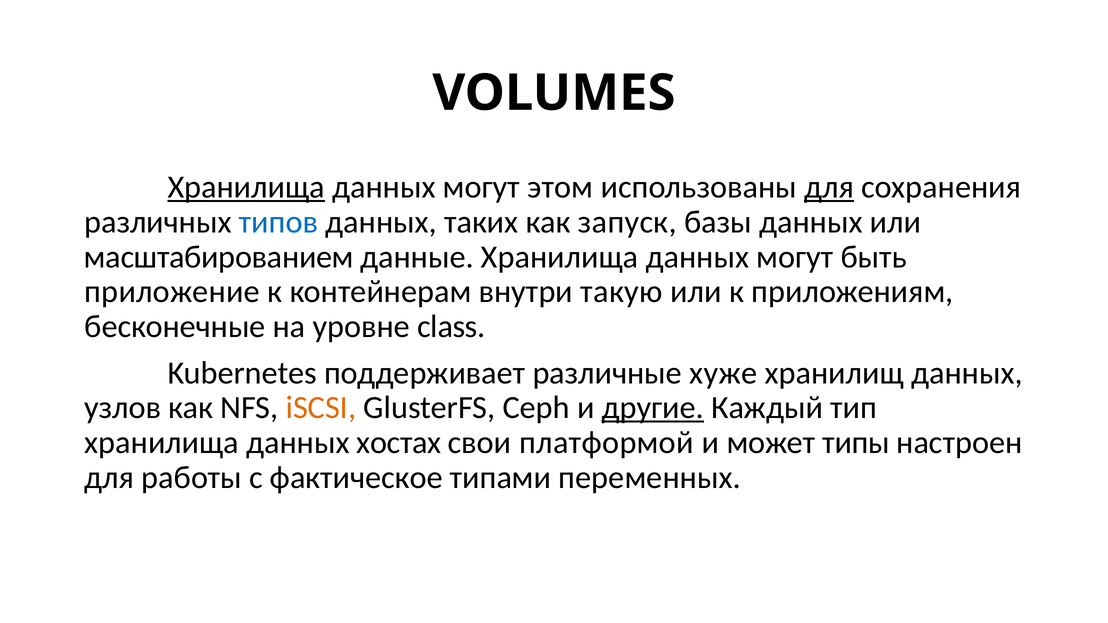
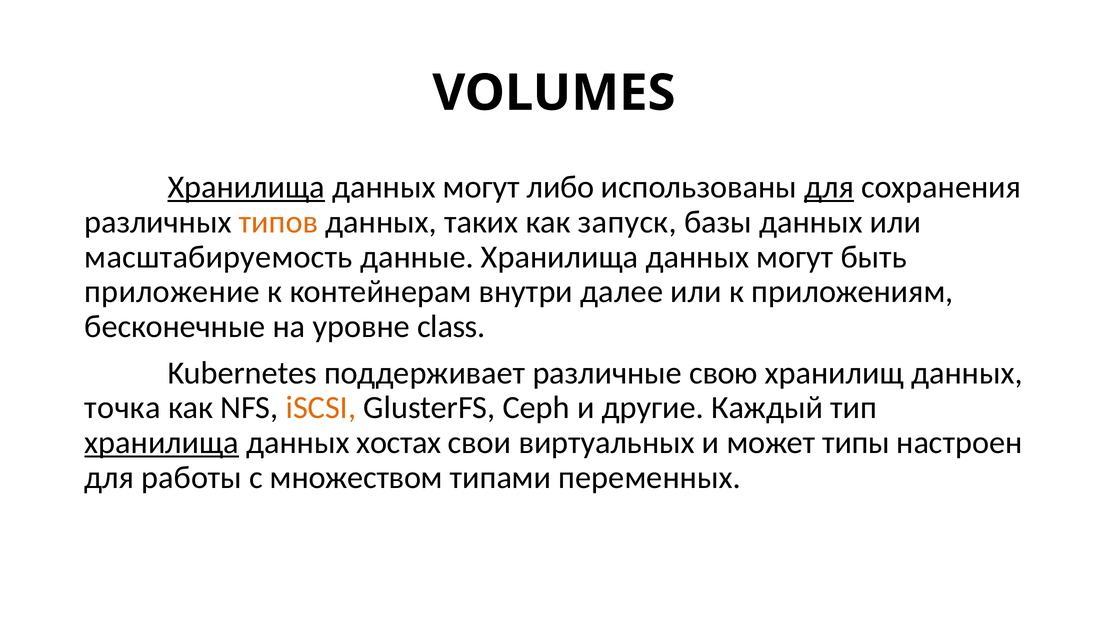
этом: этом -> либо
типов colour: blue -> orange
масштабированием: масштабированием -> масштабируемость
такую: такую -> далее
хуже: хуже -> свою
узлов: узлов -> точка
другие underline: present -> none
хранилища at (162, 443) underline: none -> present
платформой: платформой -> виртуальных
фактическое: фактическое -> множеством
